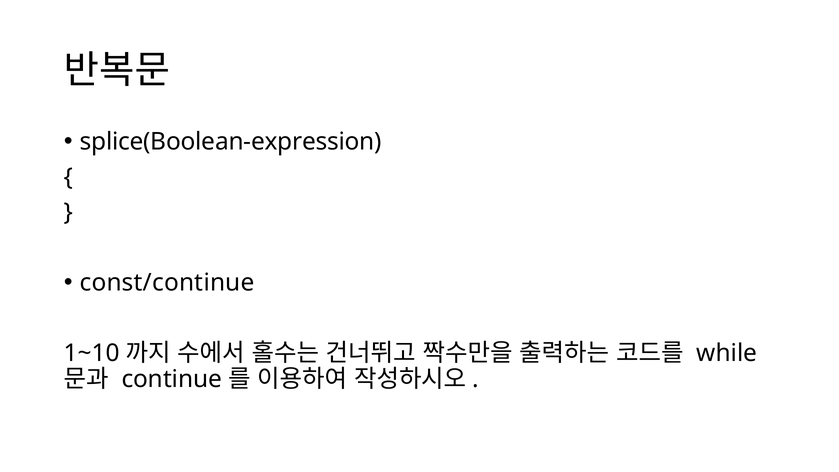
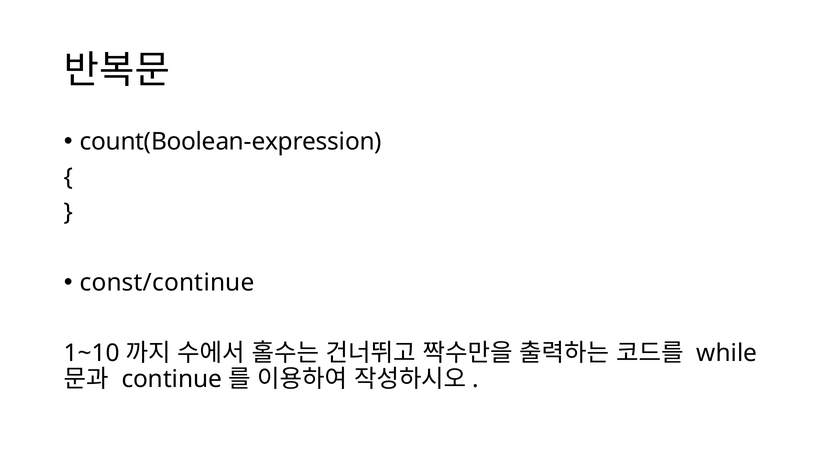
splice(Boolean-expression: splice(Boolean-expression -> count(Boolean-expression
